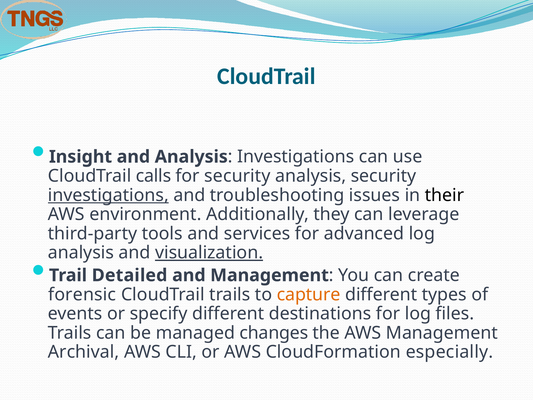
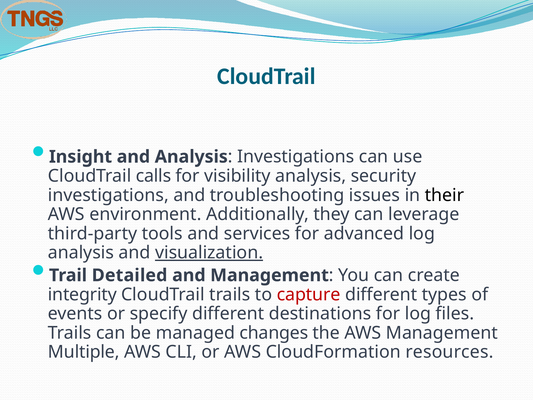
for security: security -> visibility
investigations at (108, 195) underline: present -> none
forensic: forensic -> integrity
capture colour: orange -> red
Archival: Archival -> Multiple
especially: especially -> resources
